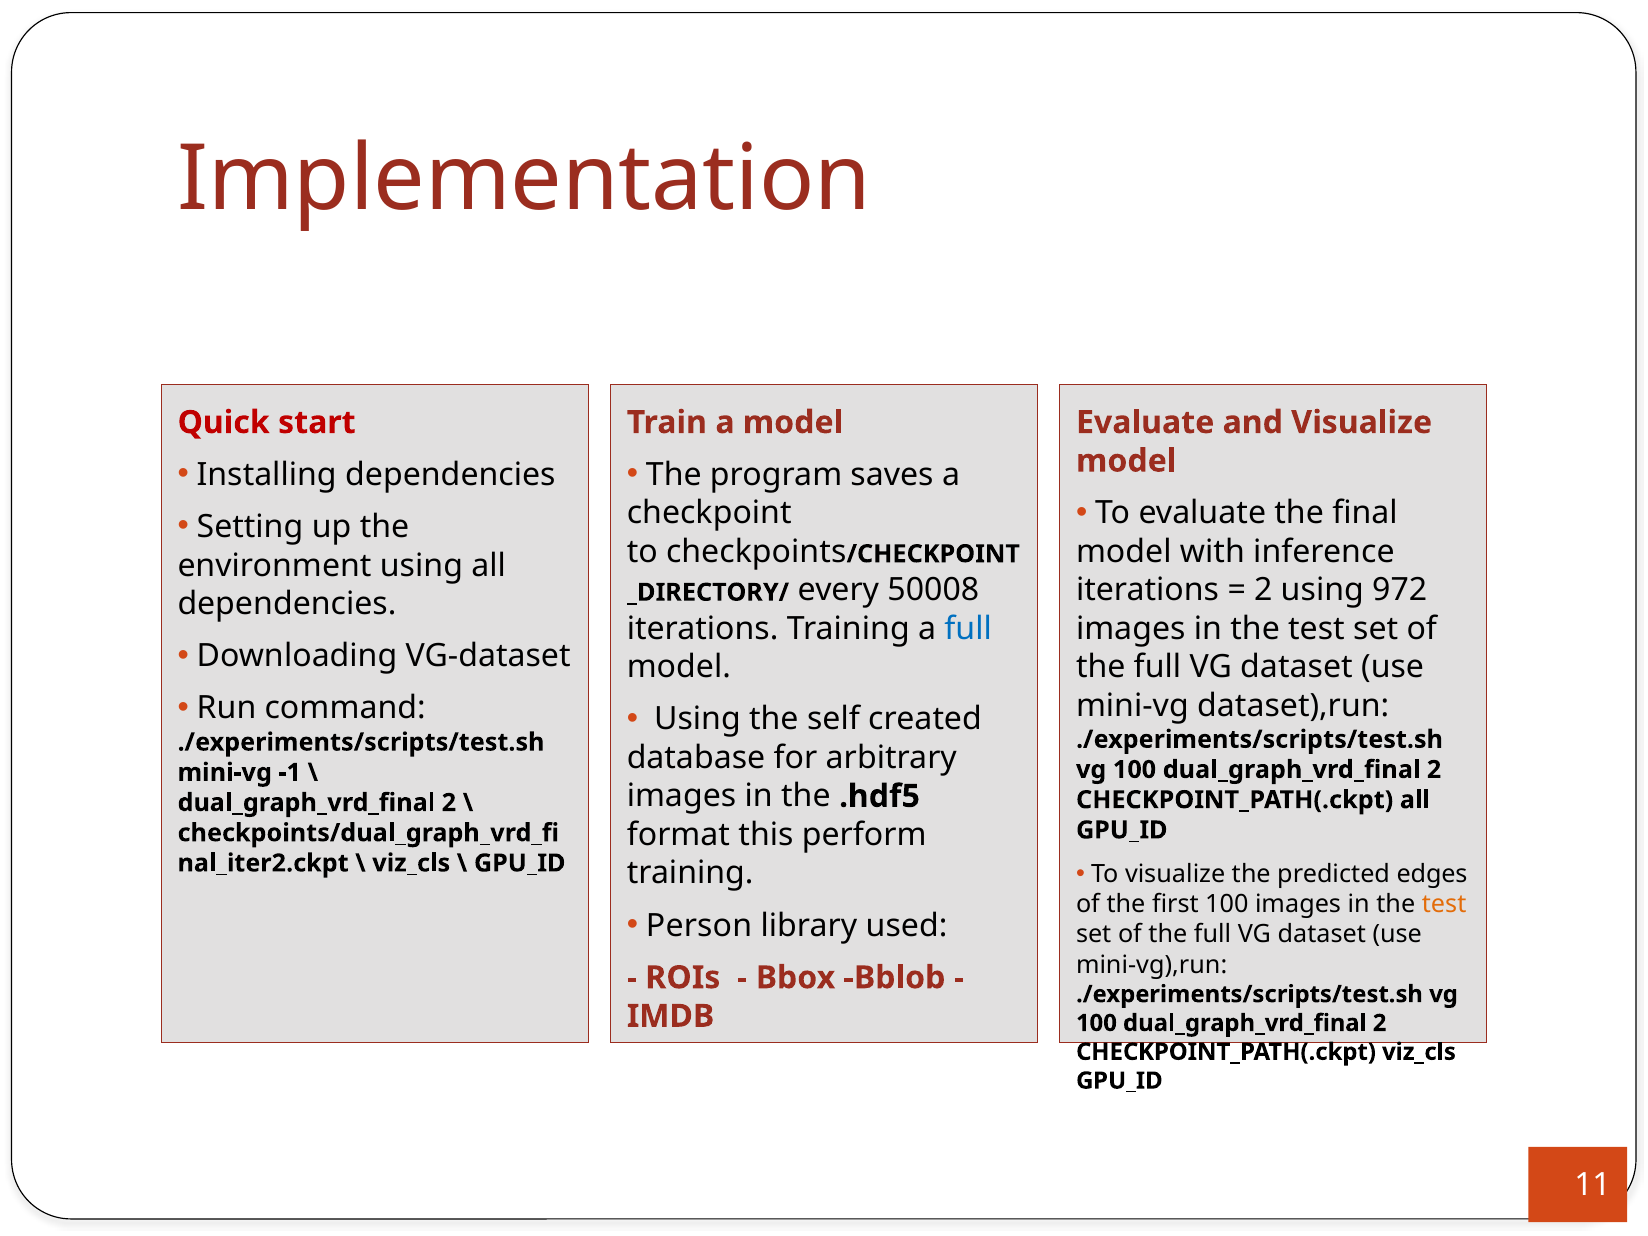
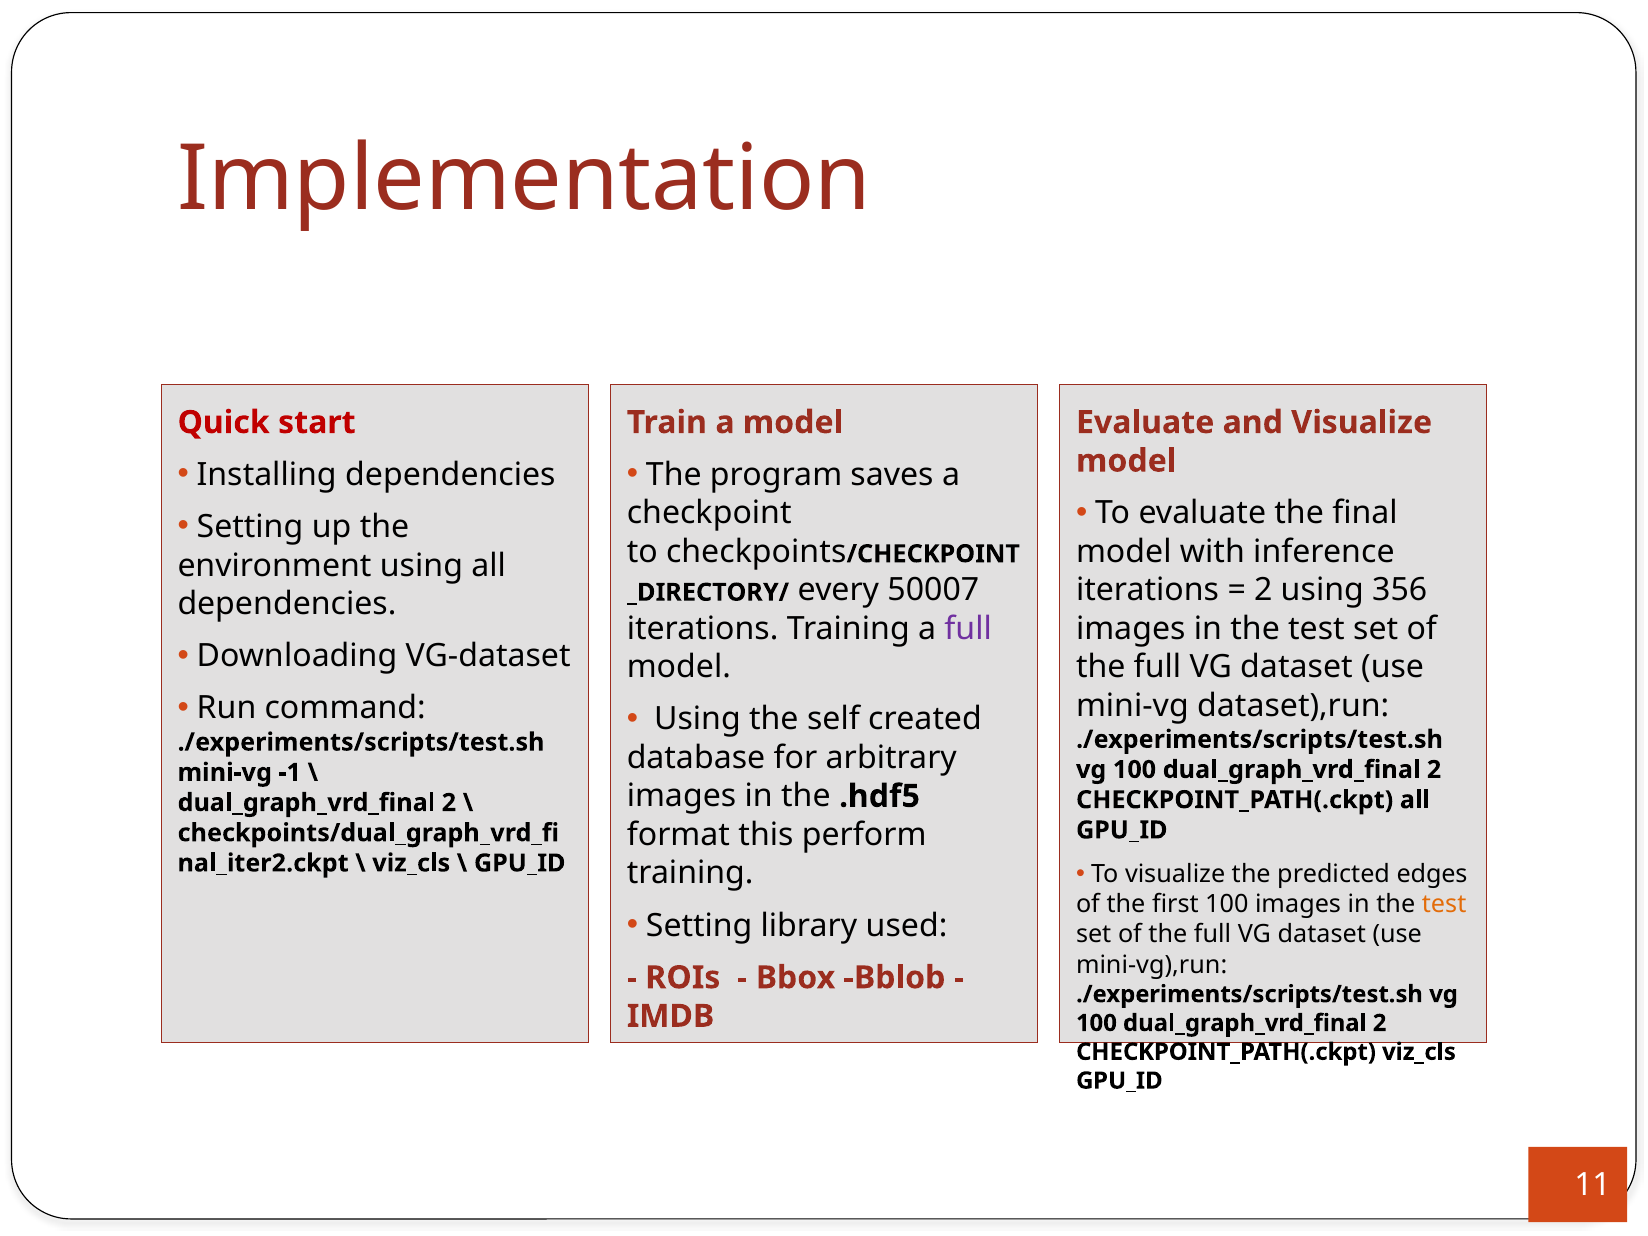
972: 972 -> 356
50008: 50008 -> 50007
full at (968, 629) colour: blue -> purple
Person at (699, 925): Person -> Setting
